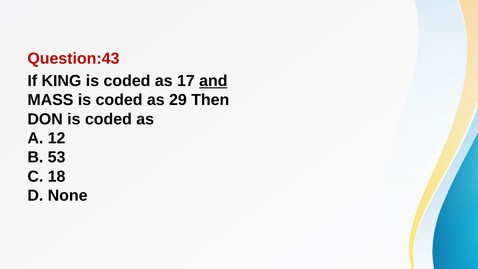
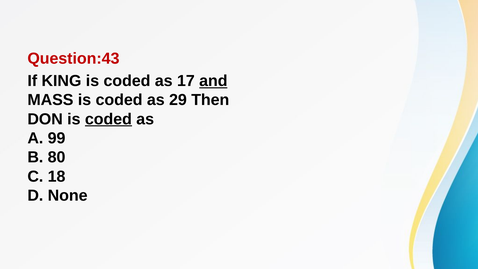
coded at (108, 119) underline: none -> present
12: 12 -> 99
53: 53 -> 80
